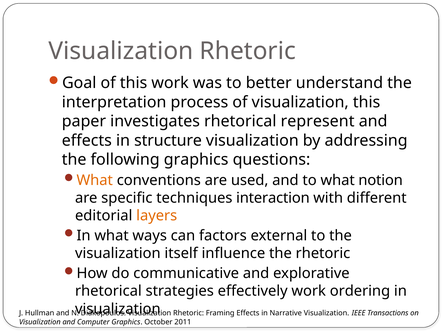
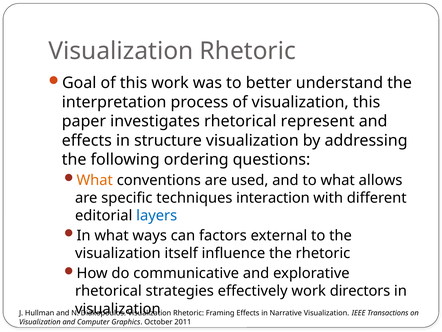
following graphics: graphics -> ordering
notion: notion -> allows
layers colour: orange -> blue
ordering: ordering -> directors
